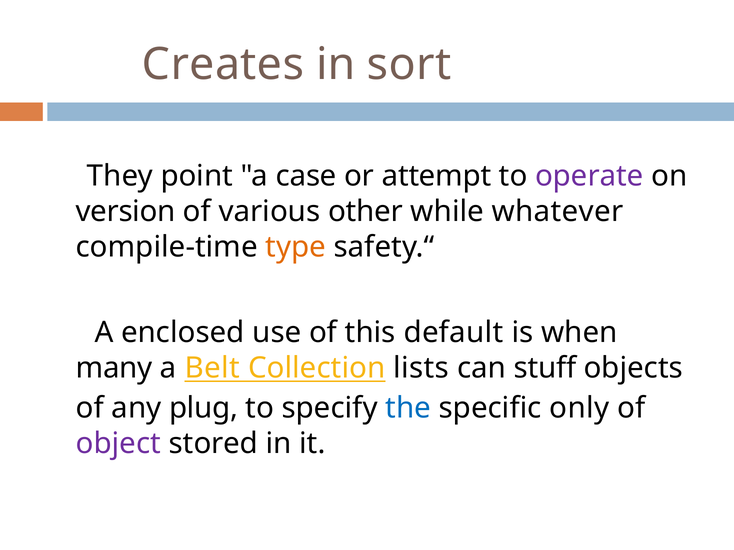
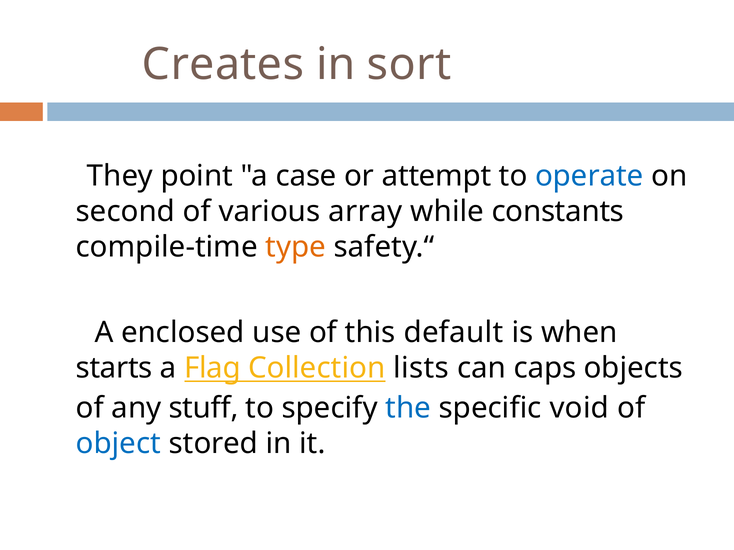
operate colour: purple -> blue
version: version -> second
other: other -> array
whatever: whatever -> constants
many: many -> starts
Belt: Belt -> Flag
stuff: stuff -> caps
plug: plug -> stuff
only: only -> void
object colour: purple -> blue
